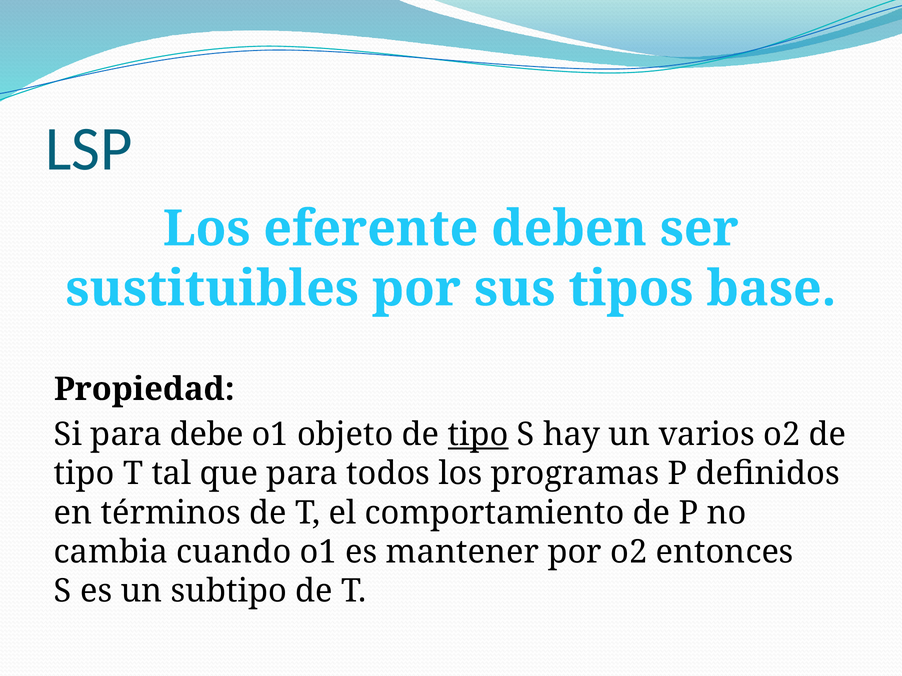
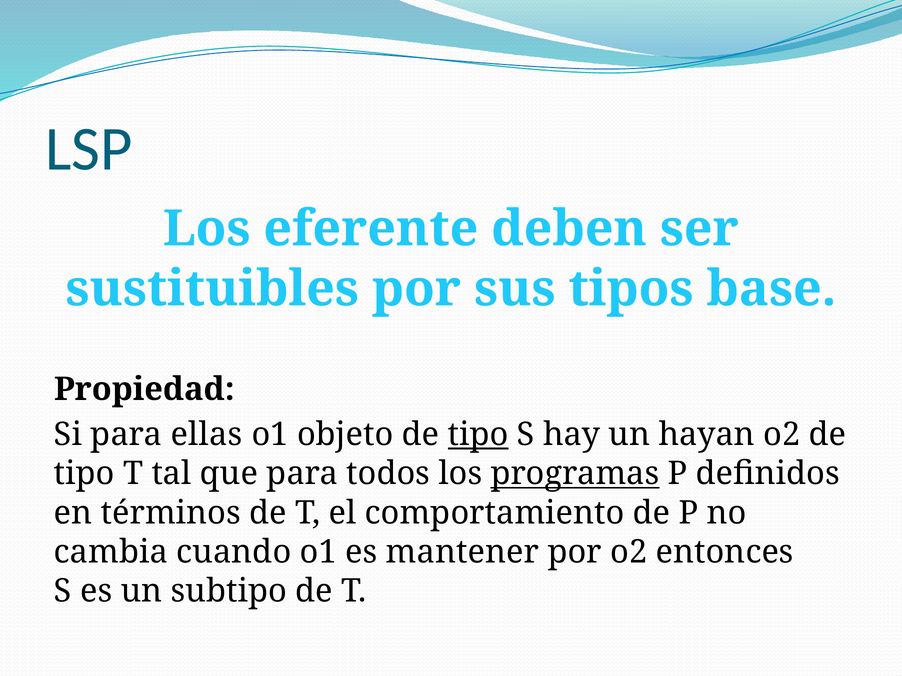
debe: debe -> ellas
varios: varios -> hayan
programas underline: none -> present
